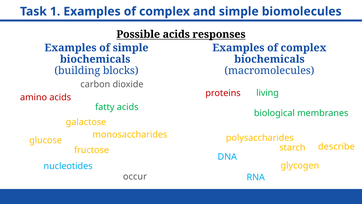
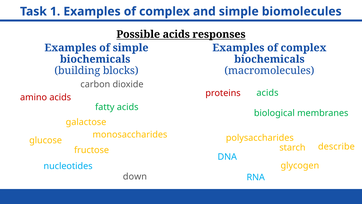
proteins living: living -> acids
occur: occur -> down
